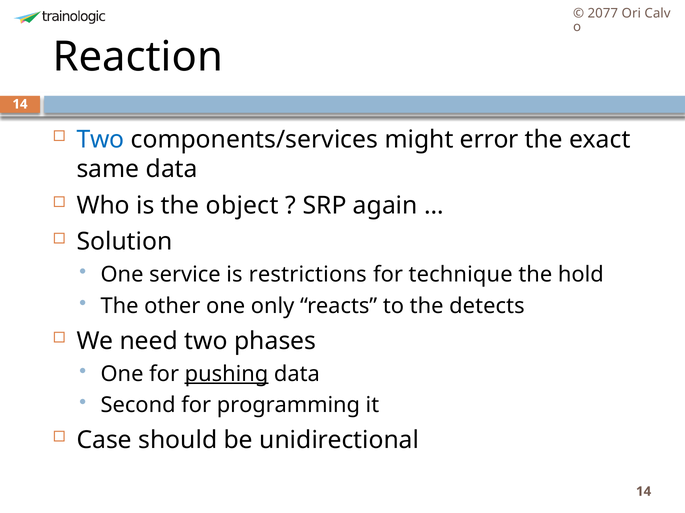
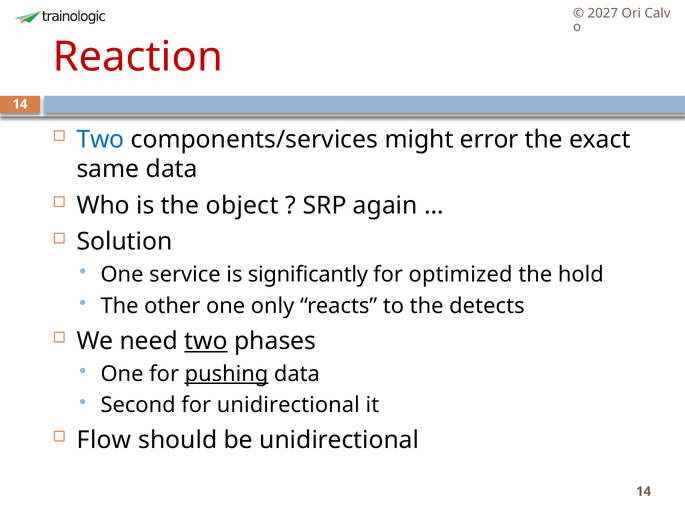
2077: 2077 -> 2027
Reaction colour: black -> red
restrictions: restrictions -> significantly
technique: technique -> optimized
two at (206, 341) underline: none -> present
for programming: programming -> unidirectional
Case: Case -> Flow
